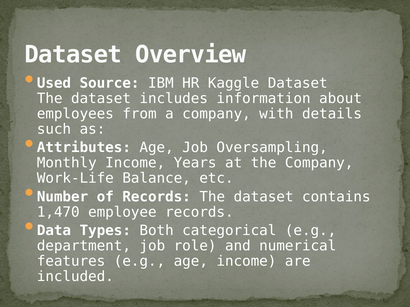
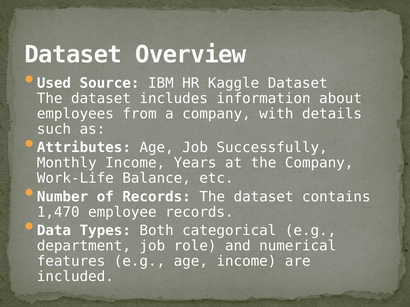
Oversampling: Oversampling -> Successfully
